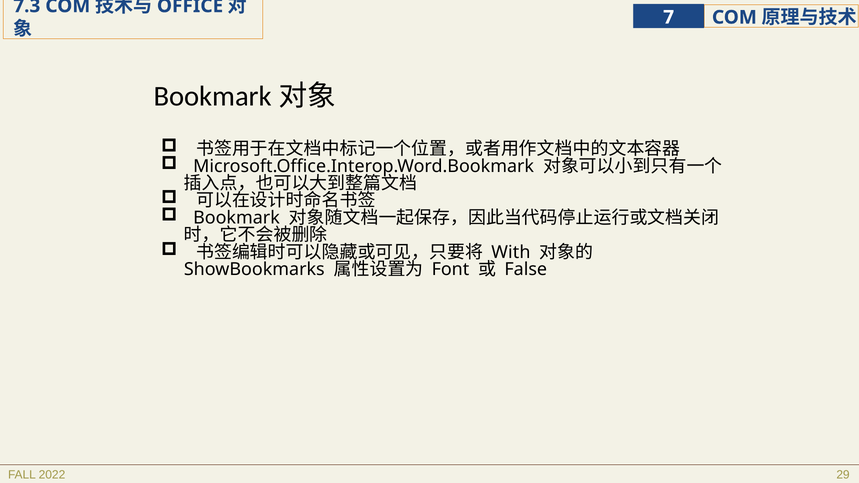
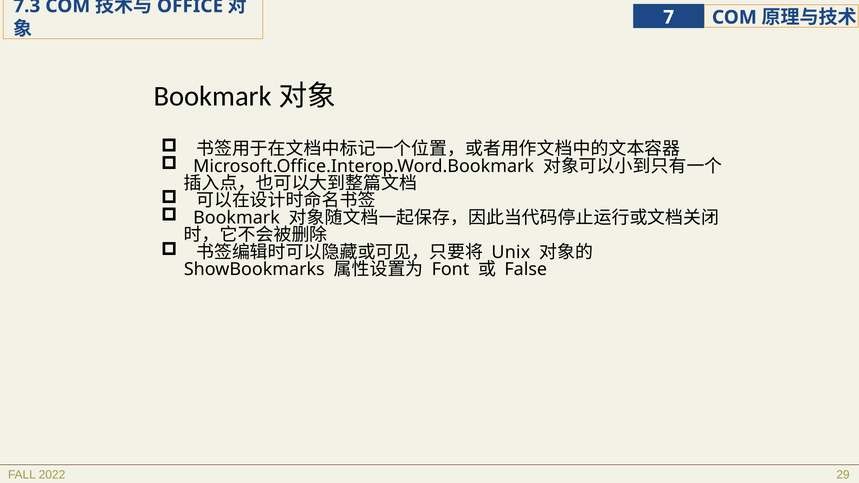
With: With -> Unix
